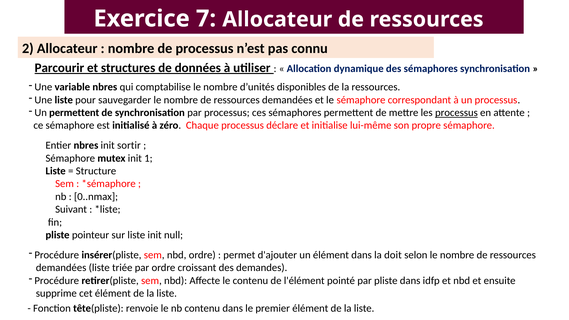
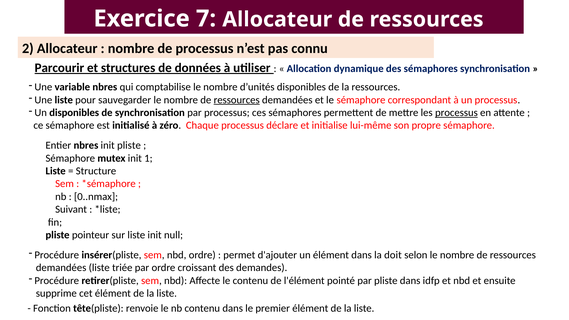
ressources at (237, 100) underline: none -> present
Un permettent: permettent -> disponibles
init sortir: sortir -> pliste
